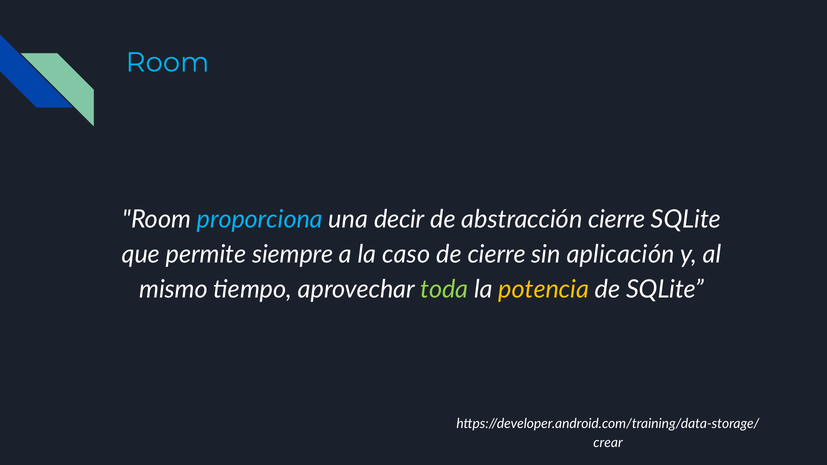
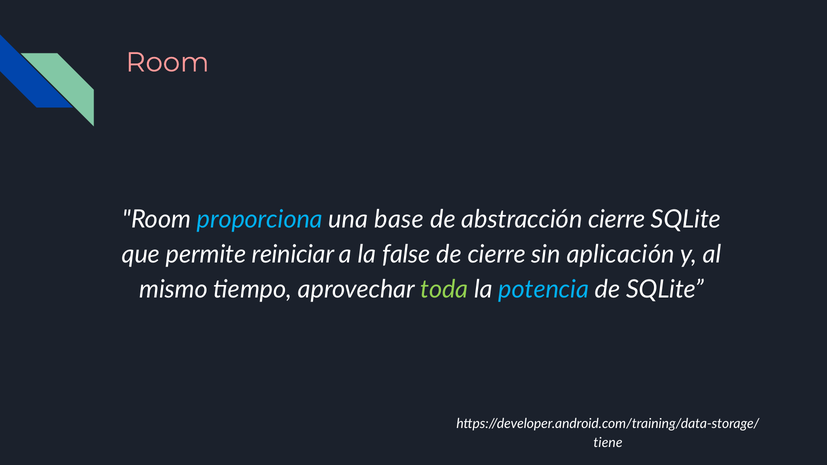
Room at (167, 62) colour: light blue -> pink
decir: decir -> base
siempre: siempre -> reiniciar
caso: caso -> false
potencia colour: yellow -> light blue
crear: crear -> tiene
